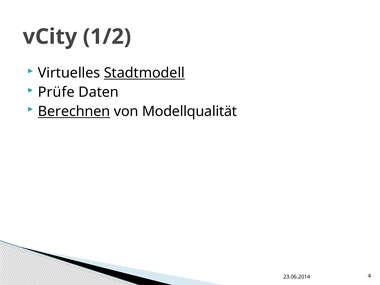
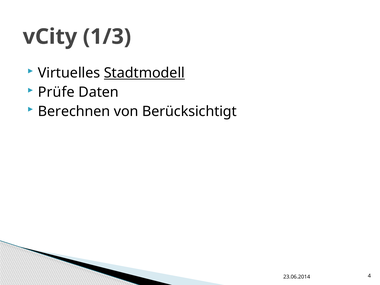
1/2: 1/2 -> 1/3
Berechnen underline: present -> none
Modellqualität: Modellqualität -> Berücksichtigt
